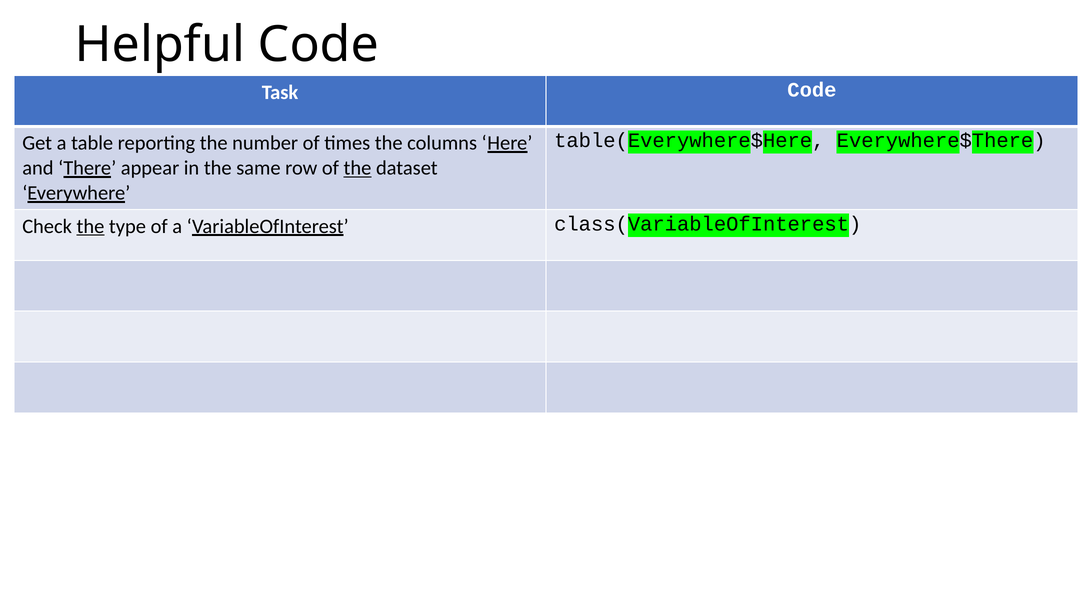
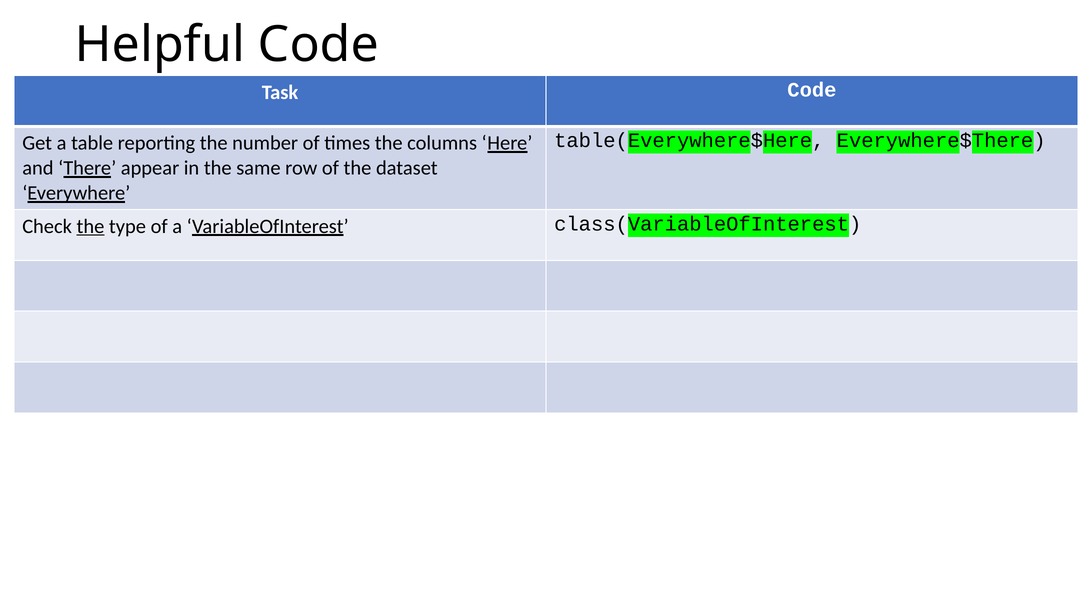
the at (357, 168) underline: present -> none
